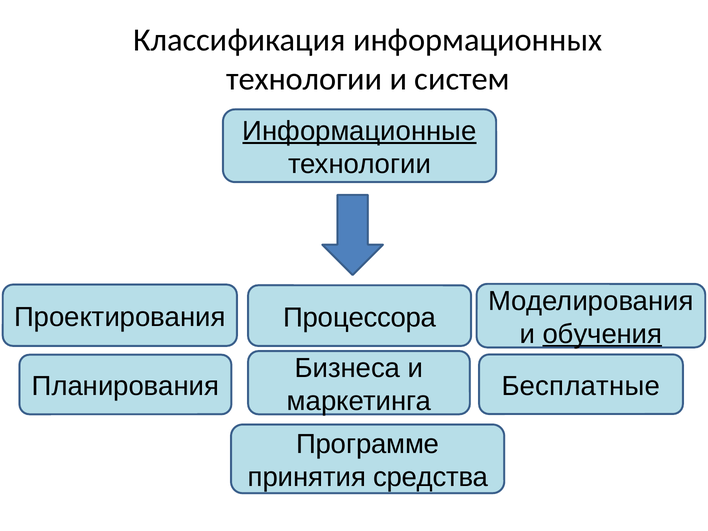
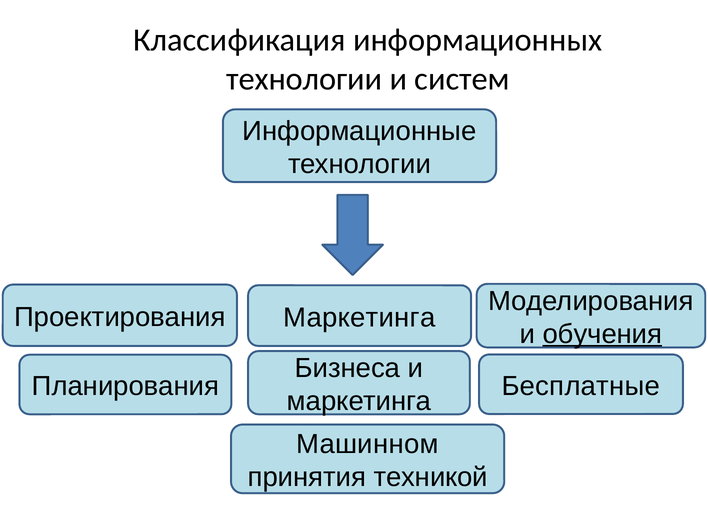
Информационные underline: present -> none
Проектирования Процессора: Процессора -> Маркетинга
Программе: Программе -> Машинном
средства: средства -> техникой
